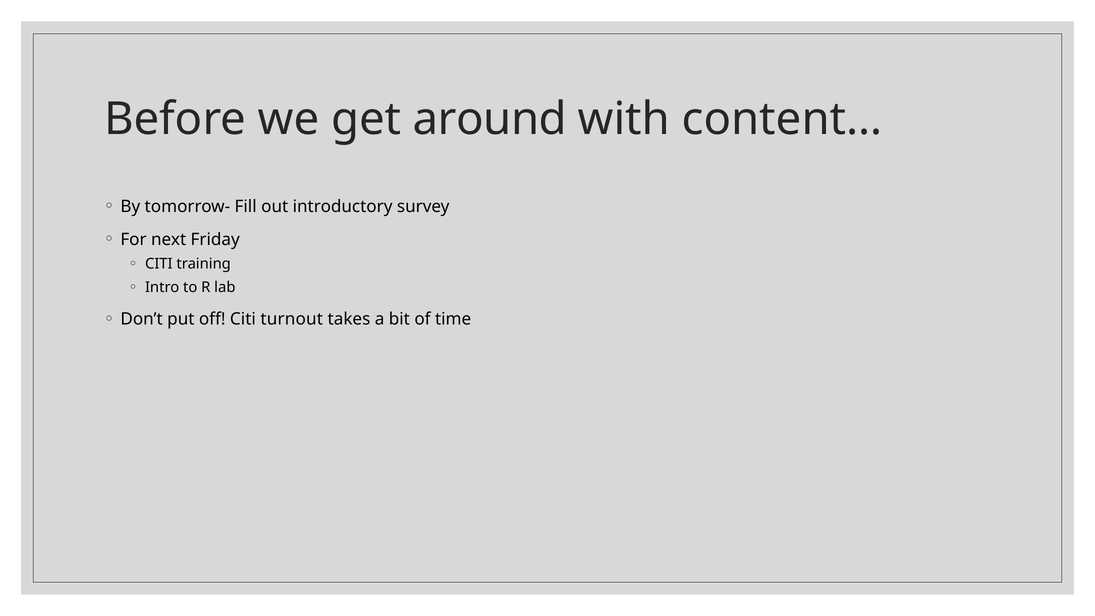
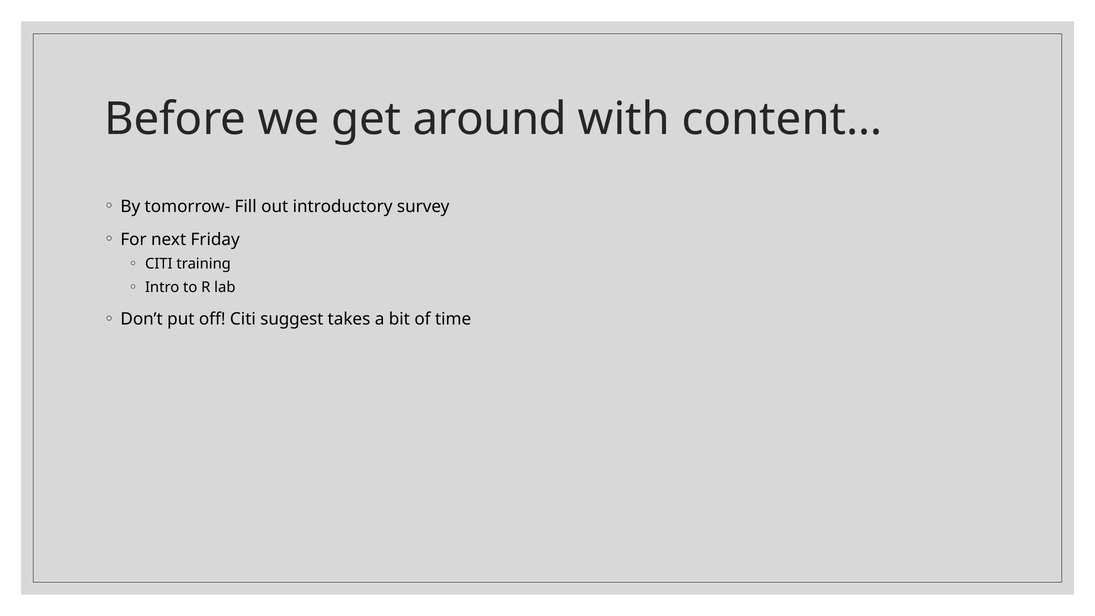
turnout: turnout -> suggest
